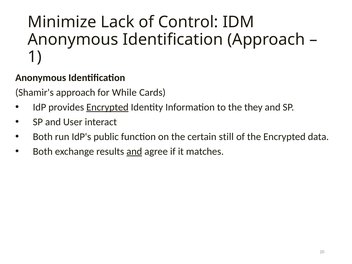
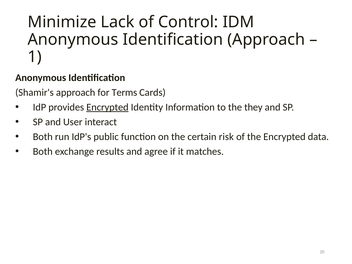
While: While -> Terms
still: still -> risk
and at (134, 151) underline: present -> none
